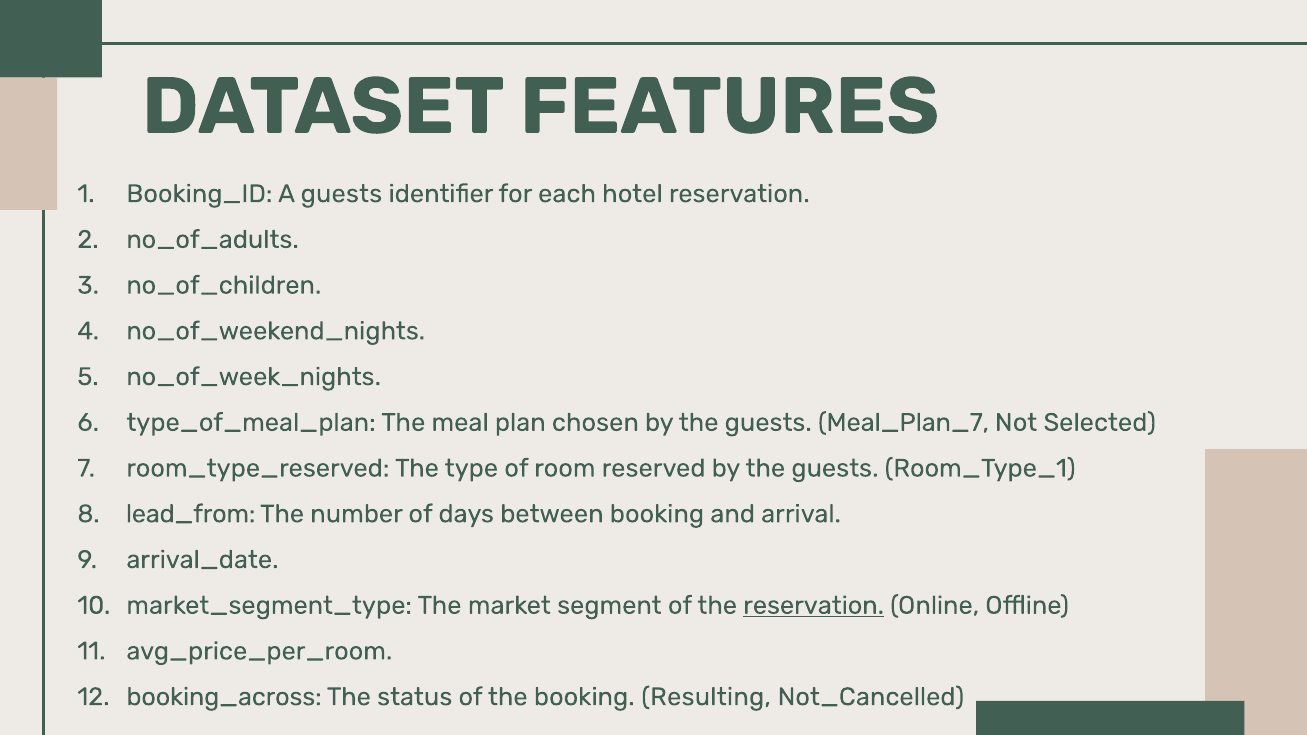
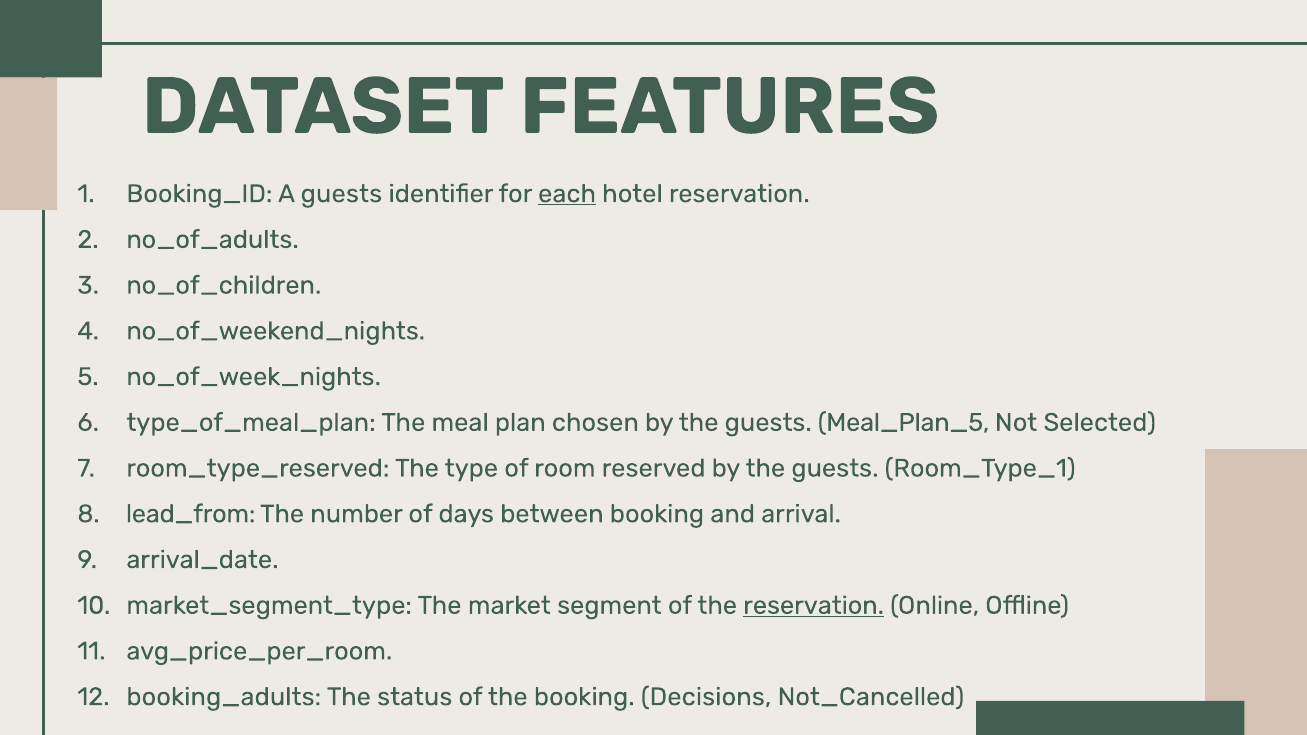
each underline: none -> present
Meal_Plan_7: Meal_Plan_7 -> Meal_Plan_5
booking_across: booking_across -> booking_adults
Resulting: Resulting -> Decisions
